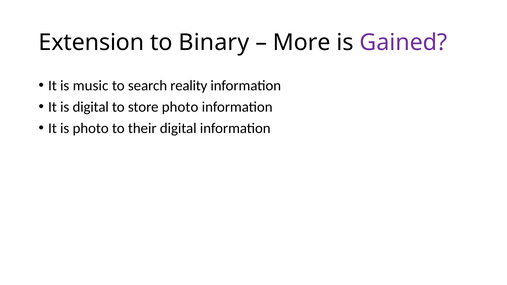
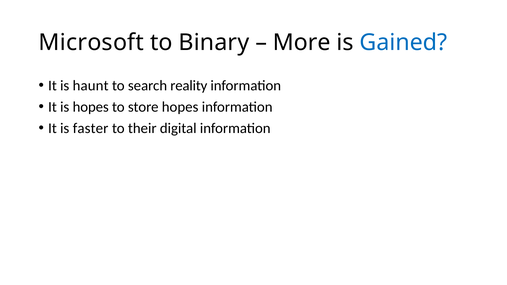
Extension: Extension -> Microsoft
Gained colour: purple -> blue
music: music -> haunt
is digital: digital -> hopes
store photo: photo -> hopes
is photo: photo -> faster
